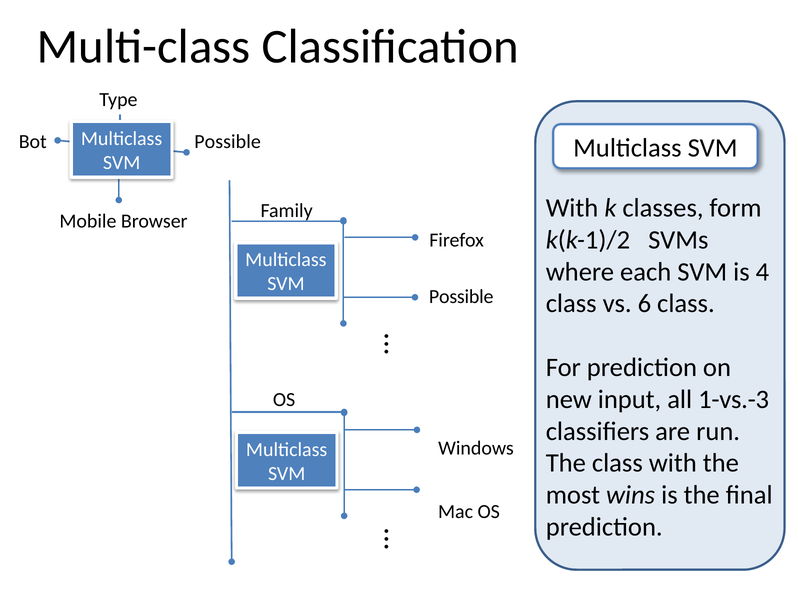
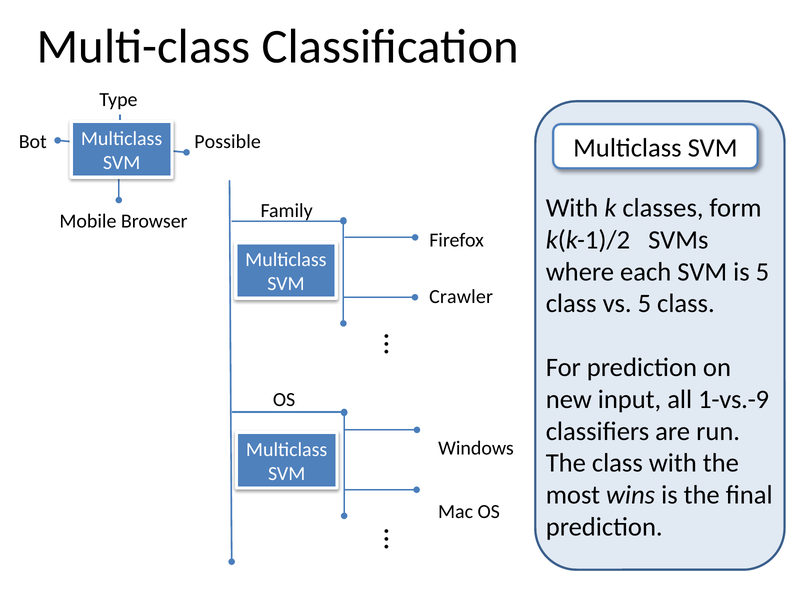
is 4: 4 -> 5
Possible at (461, 297): Possible -> Crawler
vs 6: 6 -> 5
1-vs.-3: 1-vs.-3 -> 1-vs.-9
